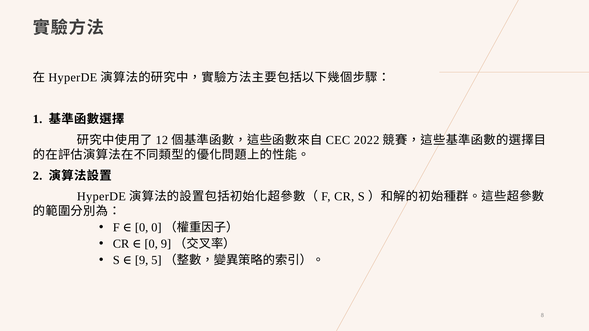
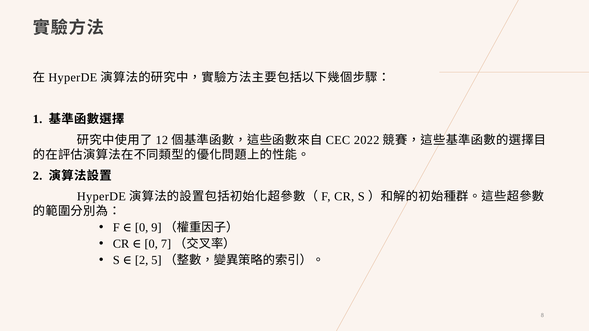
0 0: 0 -> 9
0 9: 9 -> 7
S 9: 9 -> 2
